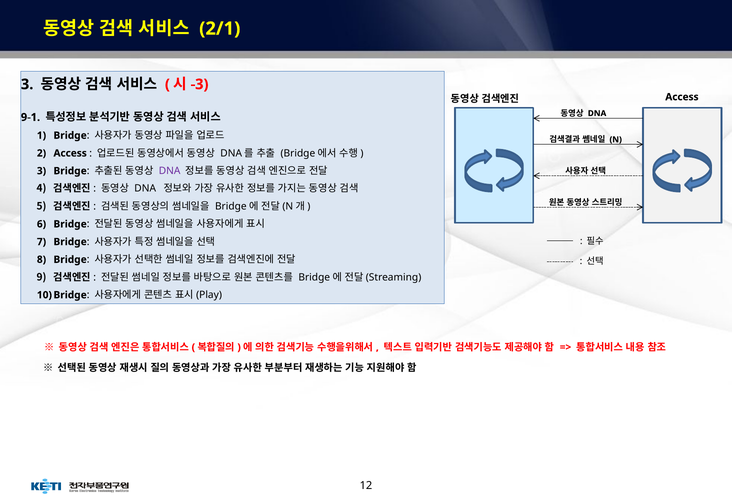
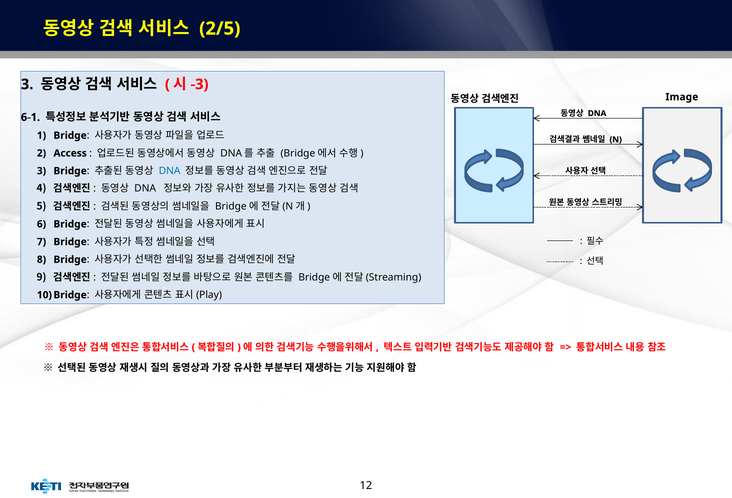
2/1: 2/1 -> 2/5
Access at (682, 97): Access -> Image
9-1: 9-1 -> 6-1
DNA at (170, 171) colour: purple -> blue
